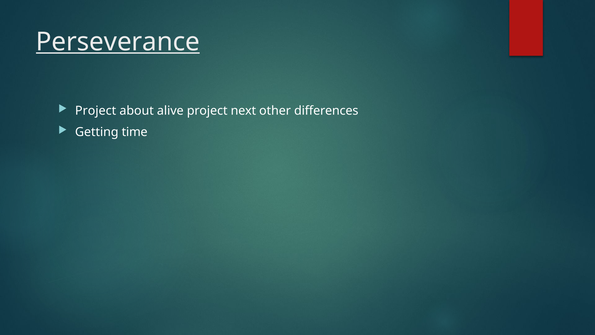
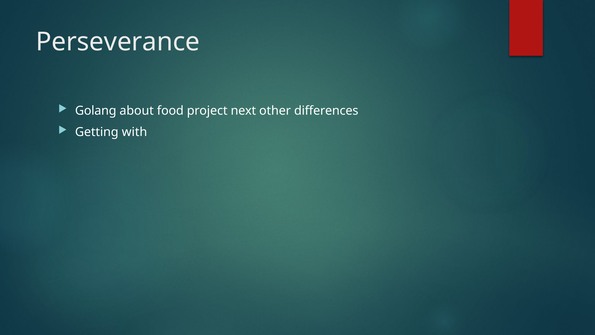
Perseverance underline: present -> none
Project at (96, 111): Project -> Golang
alive: alive -> food
time: time -> with
